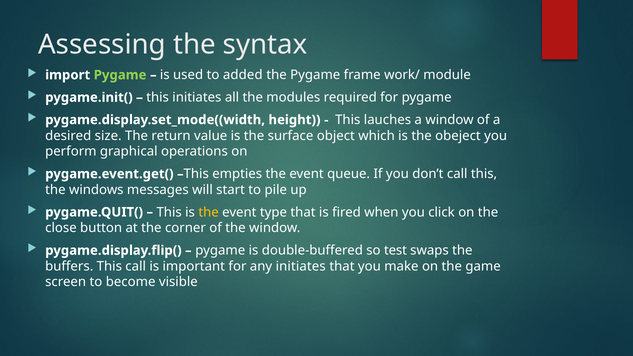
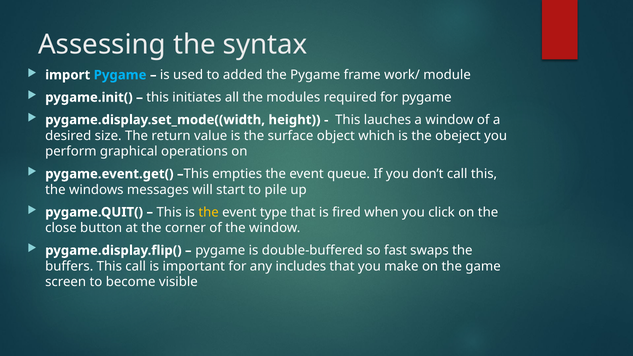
Pygame at (120, 75) colour: light green -> light blue
test: test -> fast
any initiates: initiates -> includes
